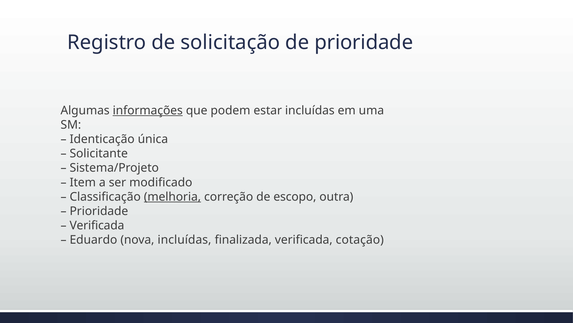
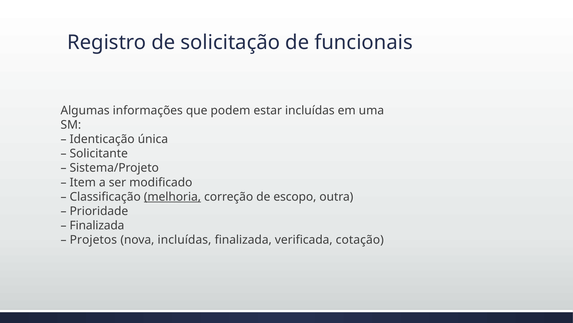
de prioridade: prioridade -> funcionais
informações underline: present -> none
Verificada at (97, 225): Verificada -> Finalizada
Eduardo: Eduardo -> Projetos
